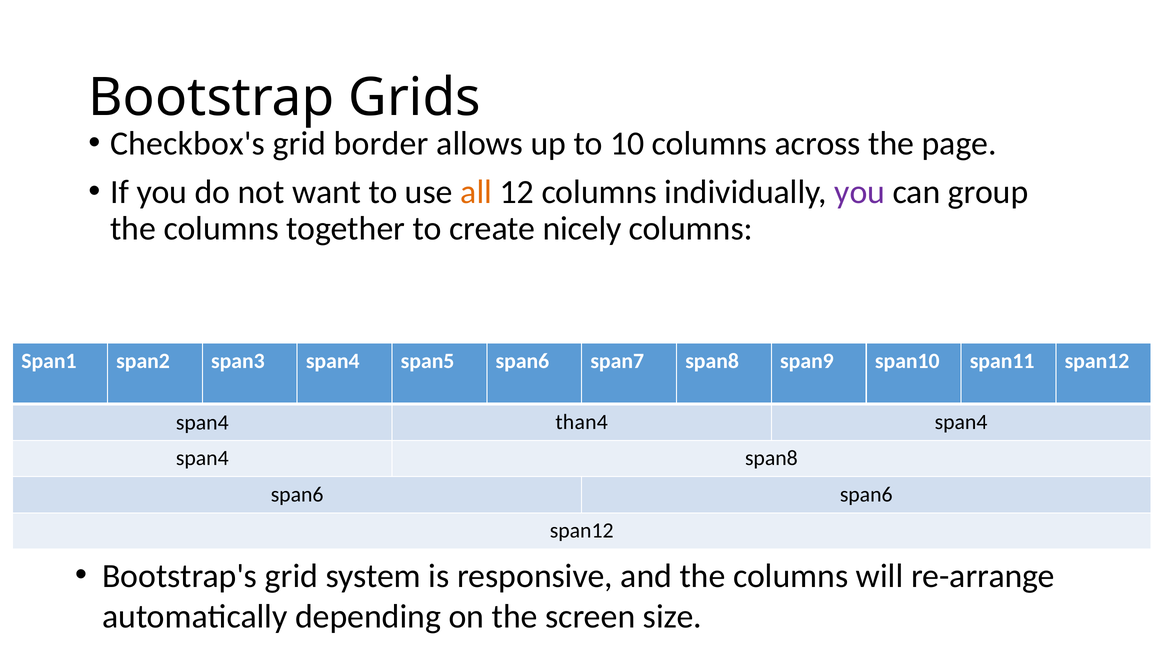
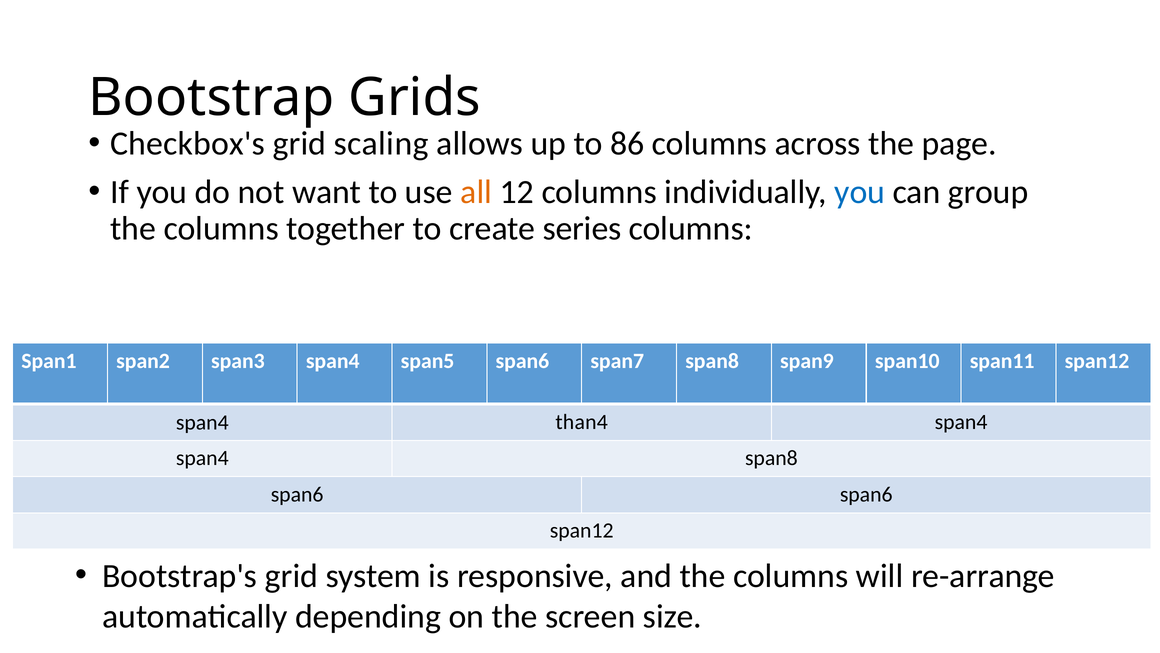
border: border -> scaling
10: 10 -> 86
you at (860, 192) colour: purple -> blue
nicely: nicely -> series
